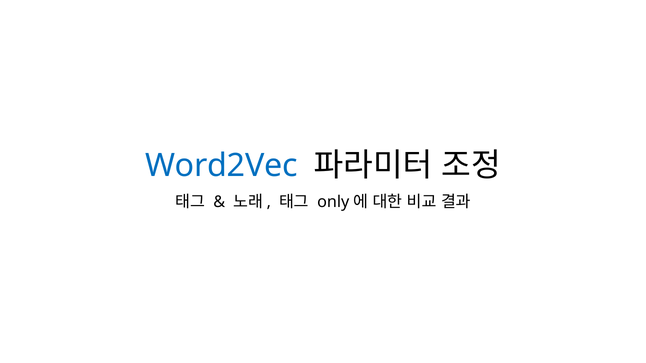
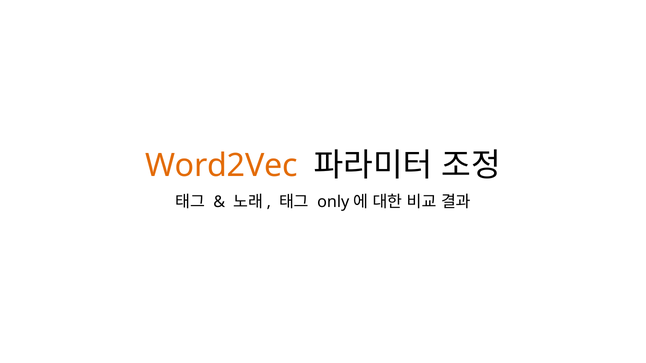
Word2Vec colour: blue -> orange
